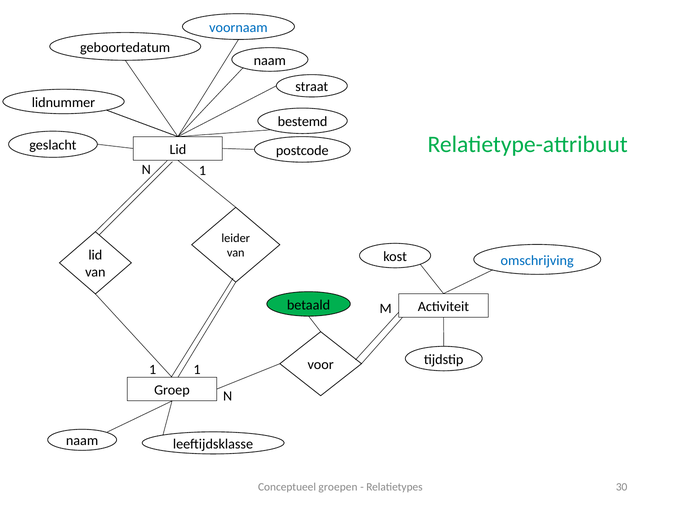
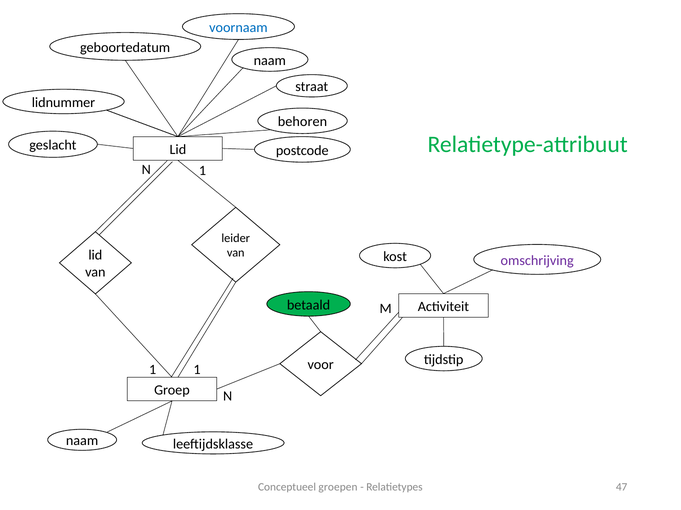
bestemd: bestemd -> behoren
omschrijving colour: blue -> purple
30: 30 -> 47
